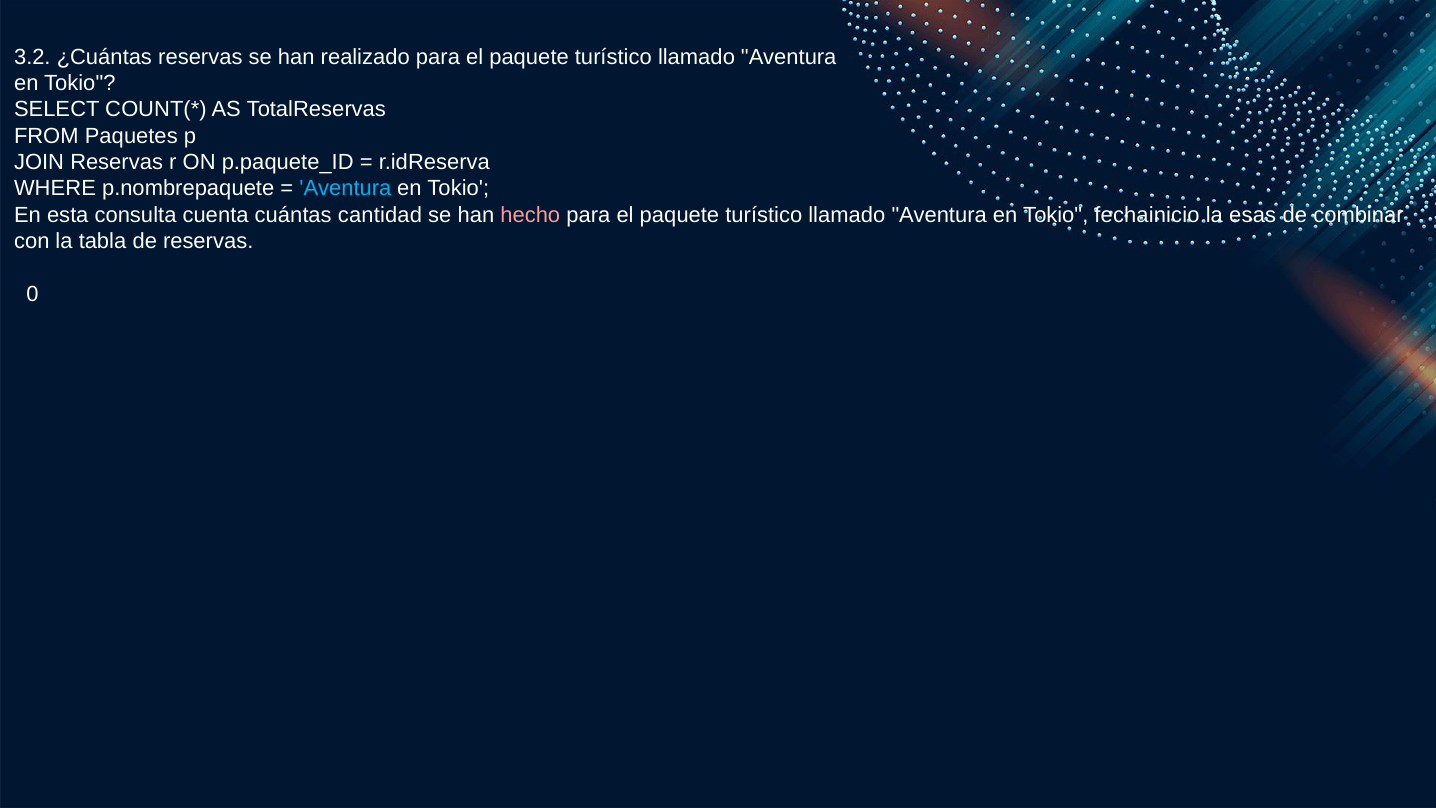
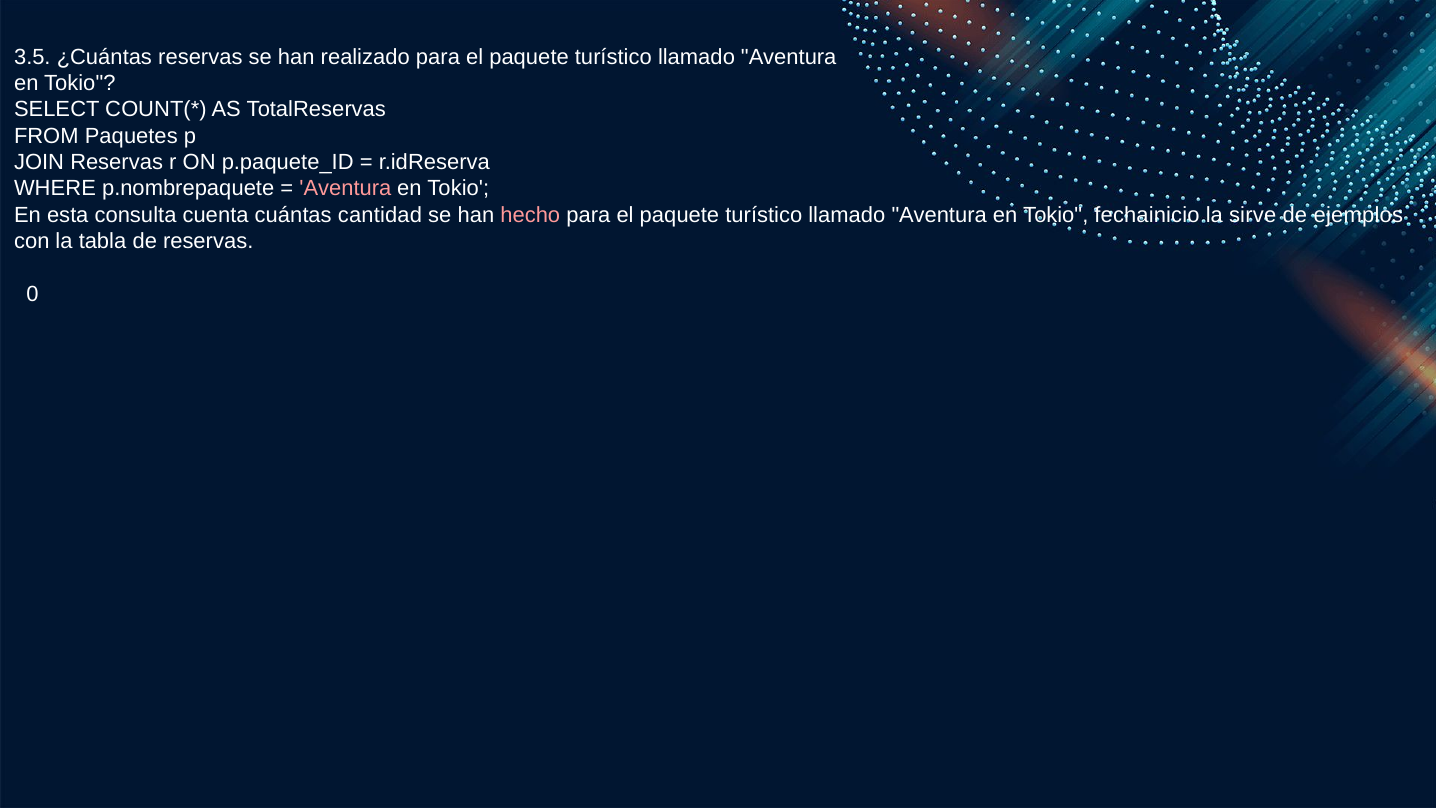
3.2: 3.2 -> 3.5
Aventura at (345, 189) colour: light blue -> pink
esas: esas -> sirve
combinar: combinar -> ejemplos
